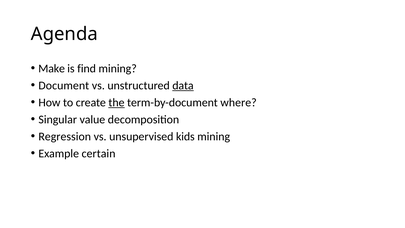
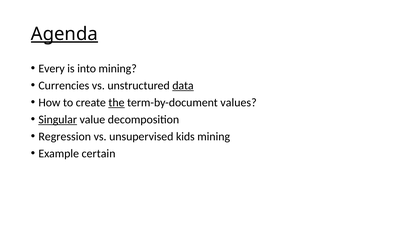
Agenda underline: none -> present
Make: Make -> Every
find: find -> into
Document: Document -> Currencies
where: where -> values
Singular underline: none -> present
